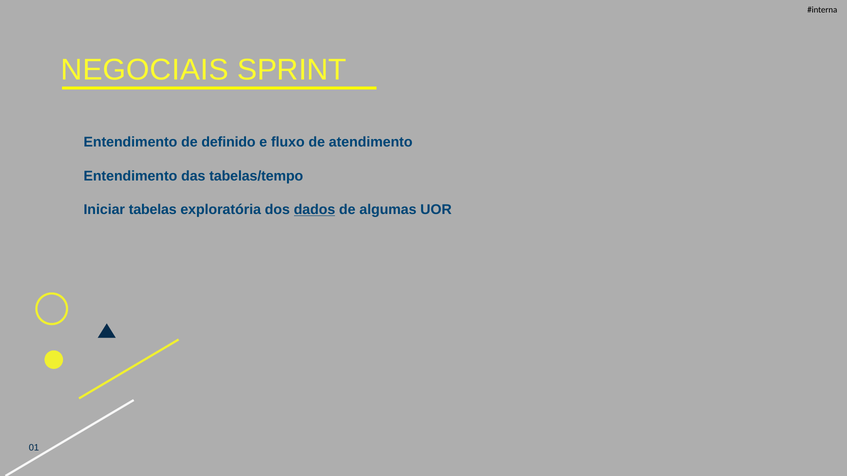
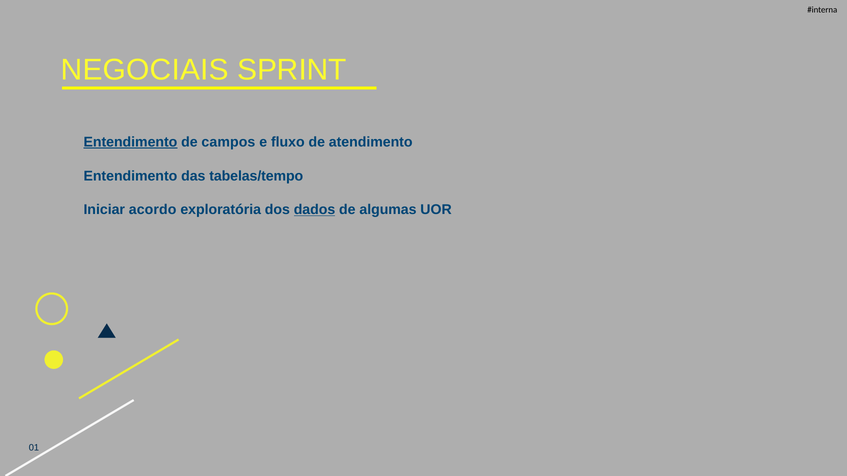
Entendimento at (130, 142) underline: none -> present
definido: definido -> campos
tabelas: tabelas -> acordo
